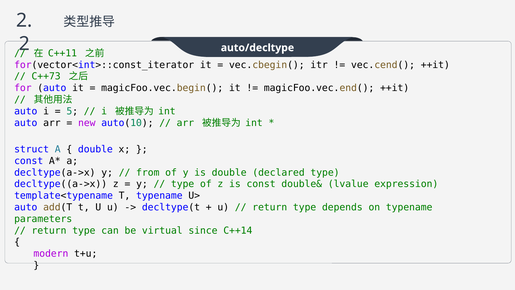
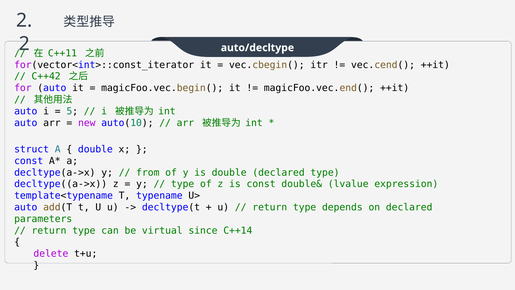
C++73: C++73 -> C++42
on typename: typename -> declared
modern: modern -> delete
